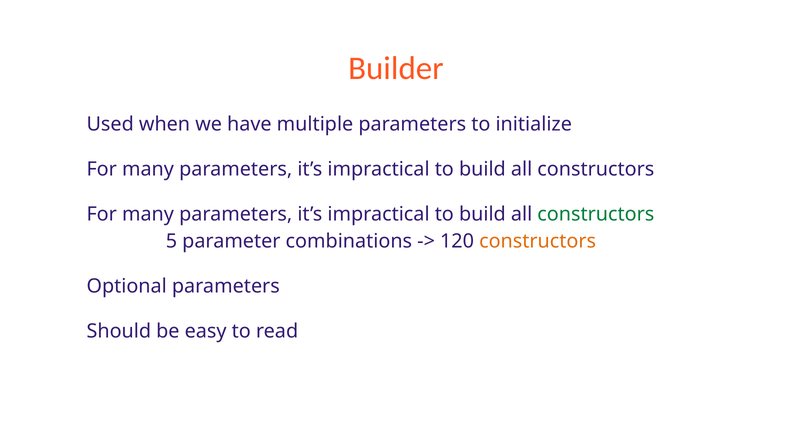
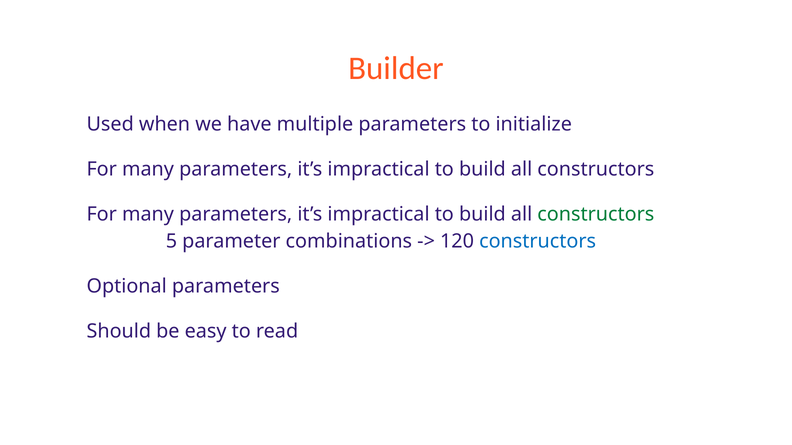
constructors at (538, 242) colour: orange -> blue
